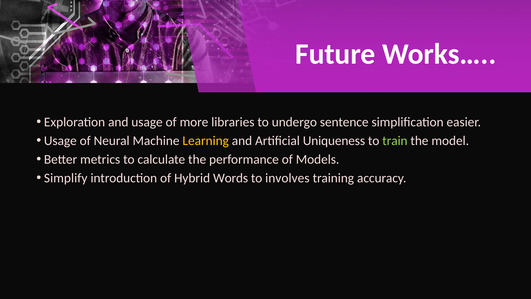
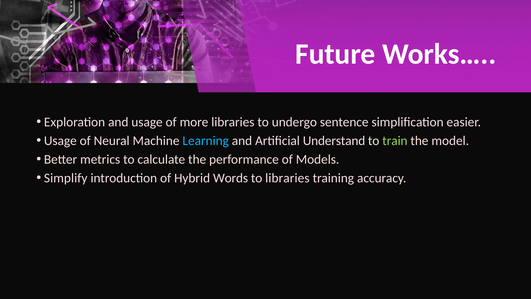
Learning colour: yellow -> light blue
Uniqueness: Uniqueness -> Understand
to involves: involves -> libraries
